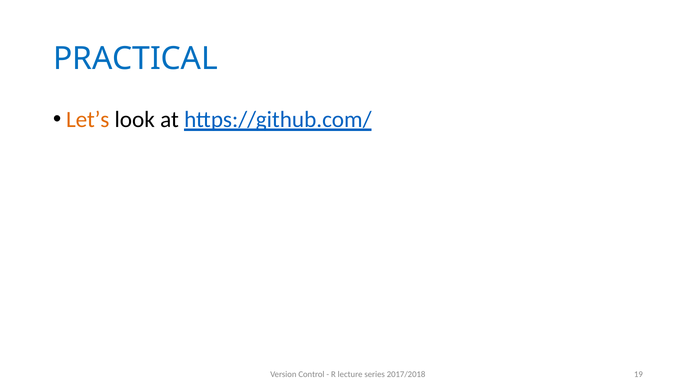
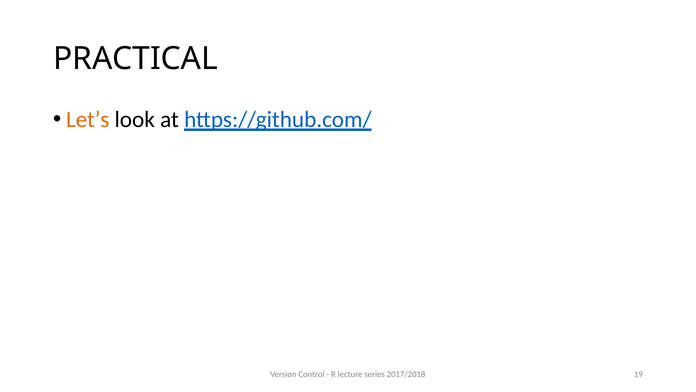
PRACTICAL colour: blue -> black
